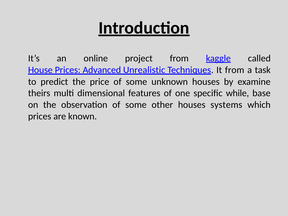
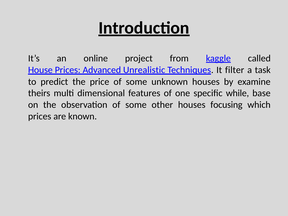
It from: from -> filter
systems: systems -> focusing
